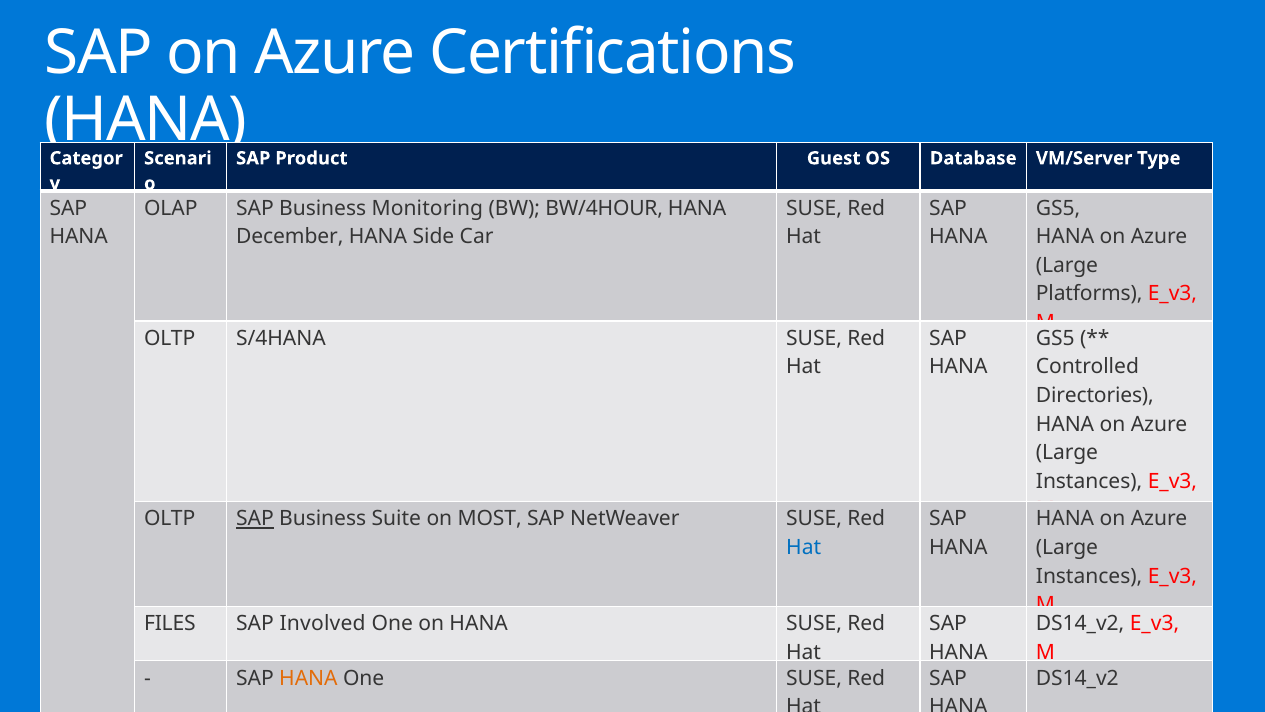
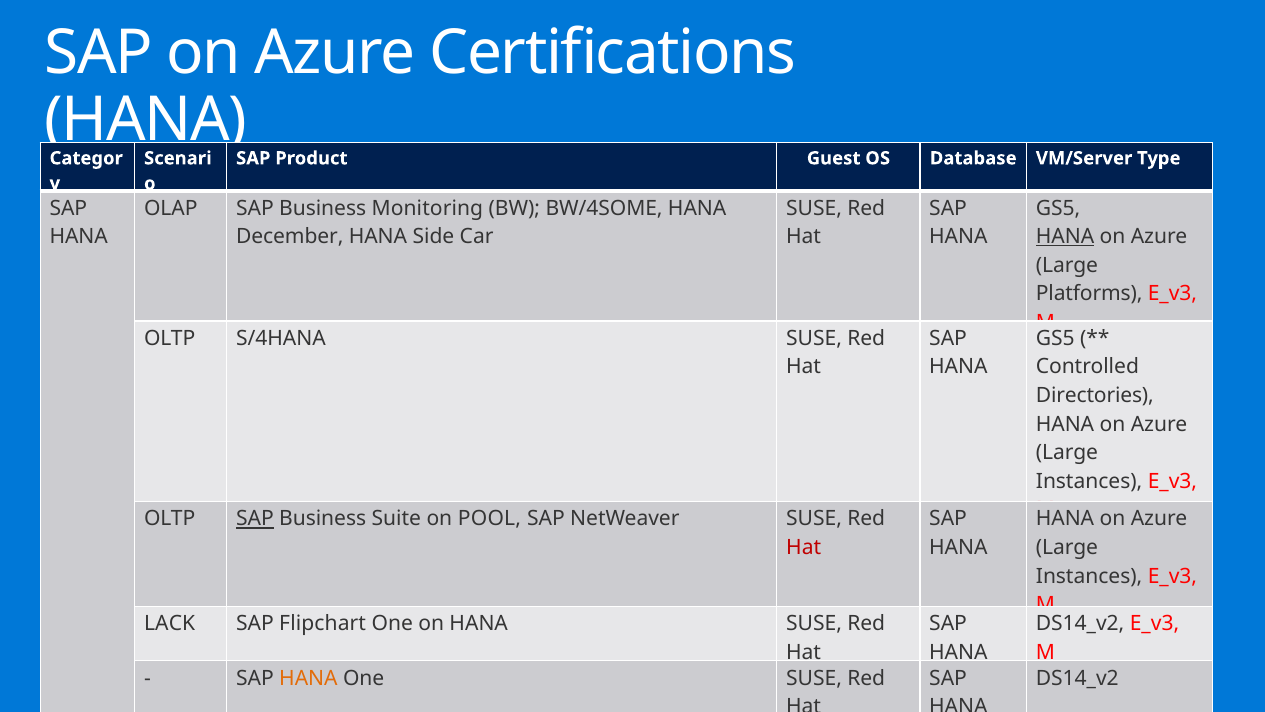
BW/4HOUR: BW/4HOUR -> BW/4SOME
HANA at (1065, 237) underline: none -> present
MOST: MOST -> POOL
Hat at (804, 547) colour: blue -> red
FILES: FILES -> LACK
Involved: Involved -> Flipchart
